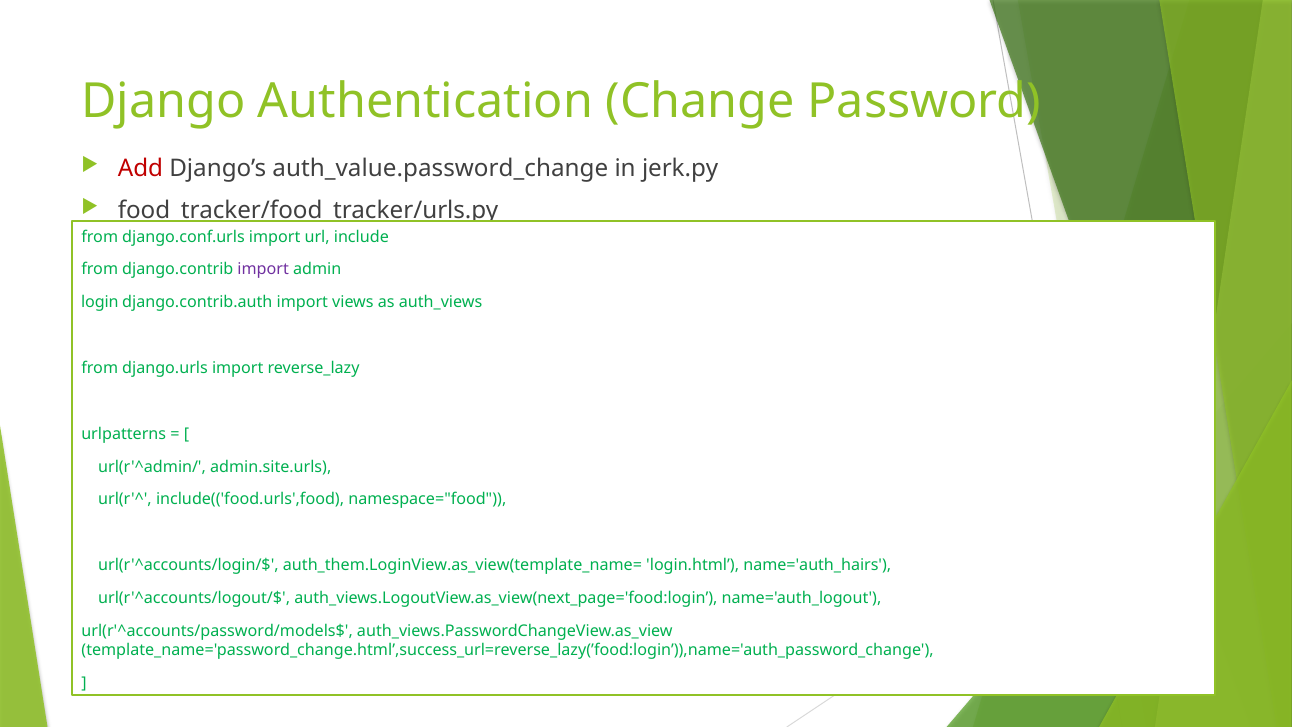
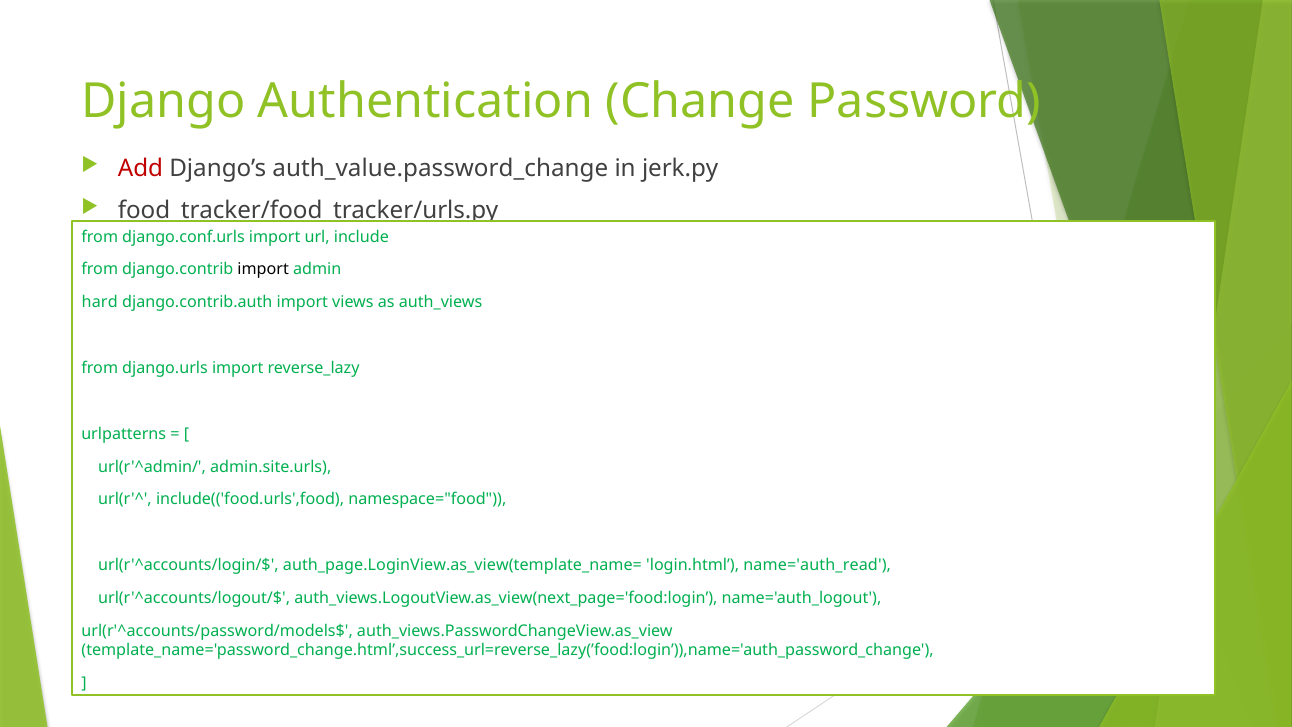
import at (263, 270) colour: purple -> black
login: login -> hard
auth_them.LoginView.as_view(template_name=: auth_them.LoginView.as_view(template_name= -> auth_page.LoginView.as_view(template_name=
name='auth_hairs: name='auth_hairs -> name='auth_read
